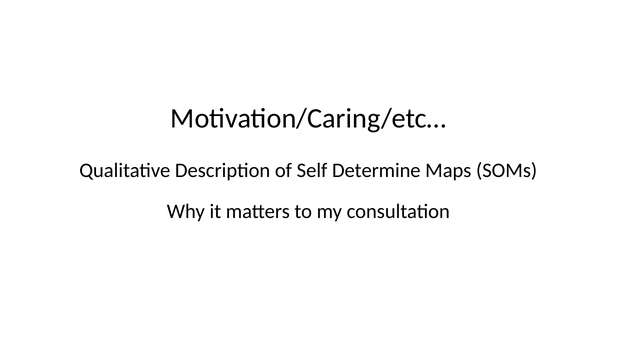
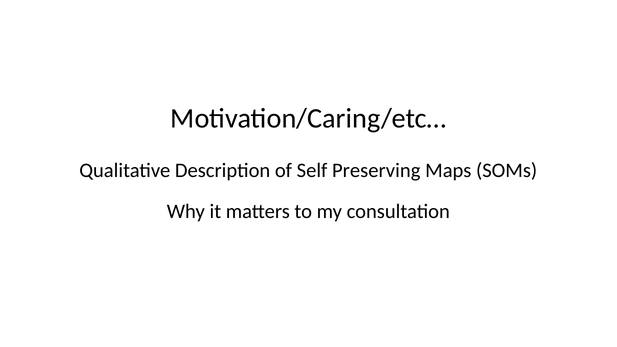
Determine: Determine -> Preserving
